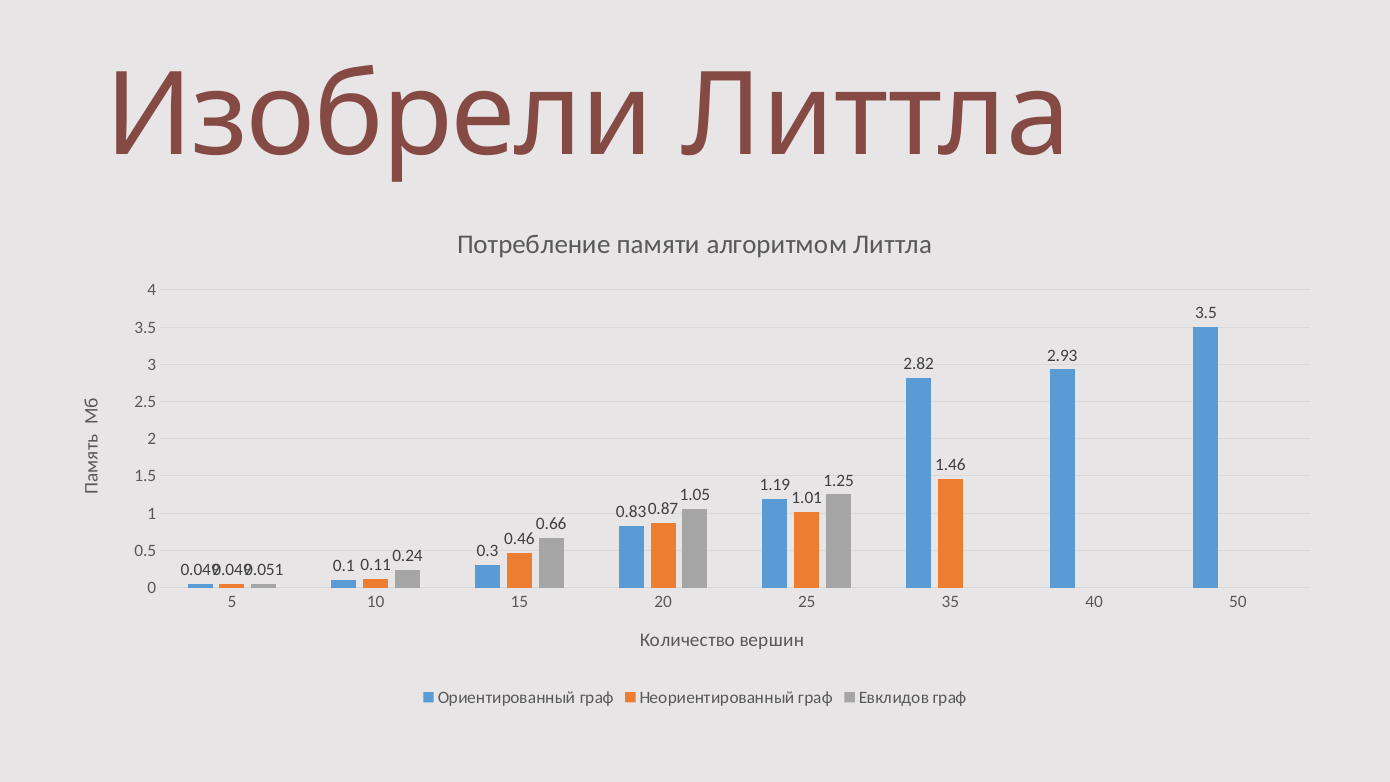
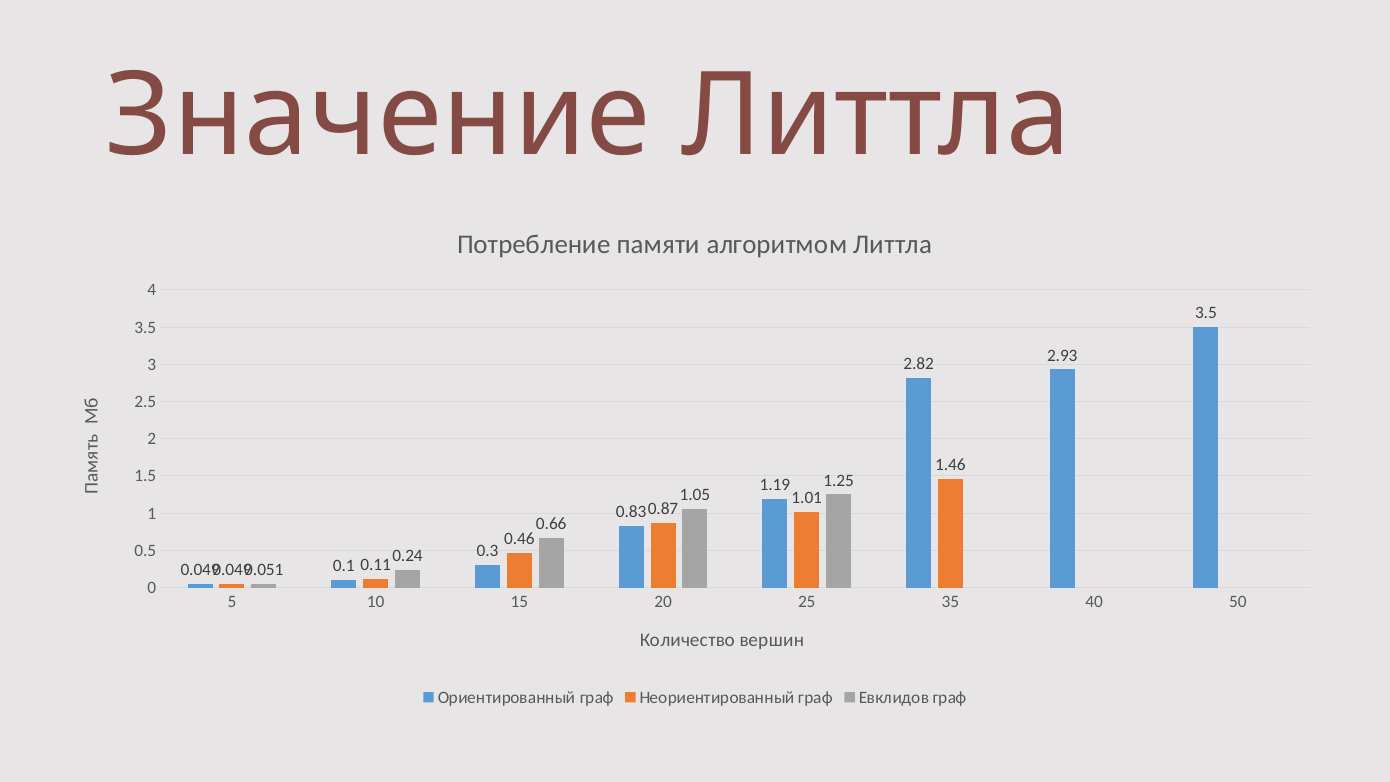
Изобрели: Изобрели -> Значение
